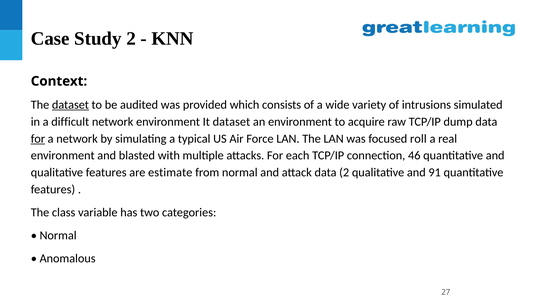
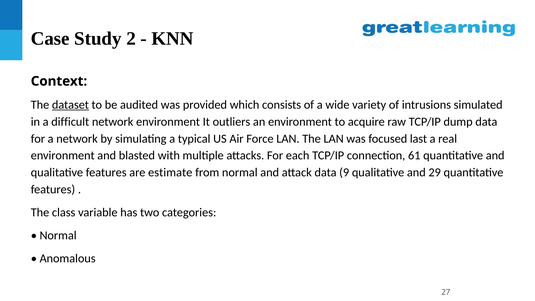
It dataset: dataset -> outliers
for at (38, 139) underline: present -> none
roll: roll -> last
46: 46 -> 61
data 2: 2 -> 9
91: 91 -> 29
